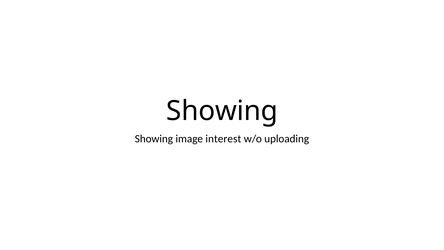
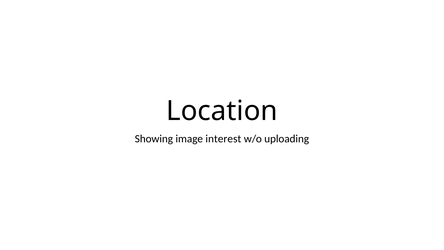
Showing at (222, 111): Showing -> Location
